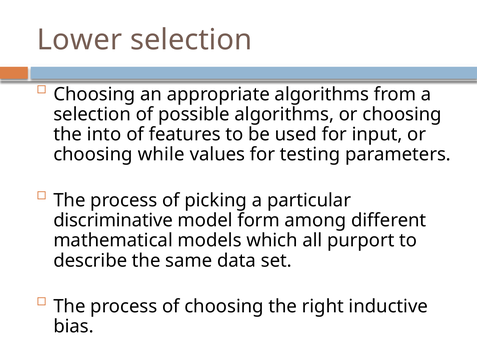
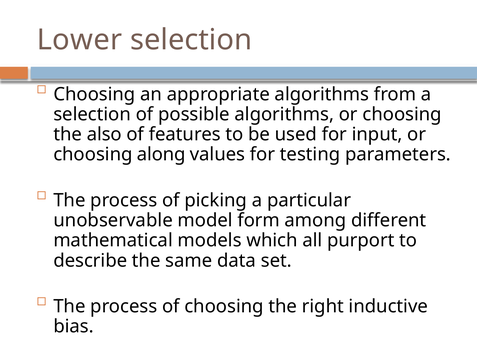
into: into -> also
while: while -> along
discriminative: discriminative -> unobservable
